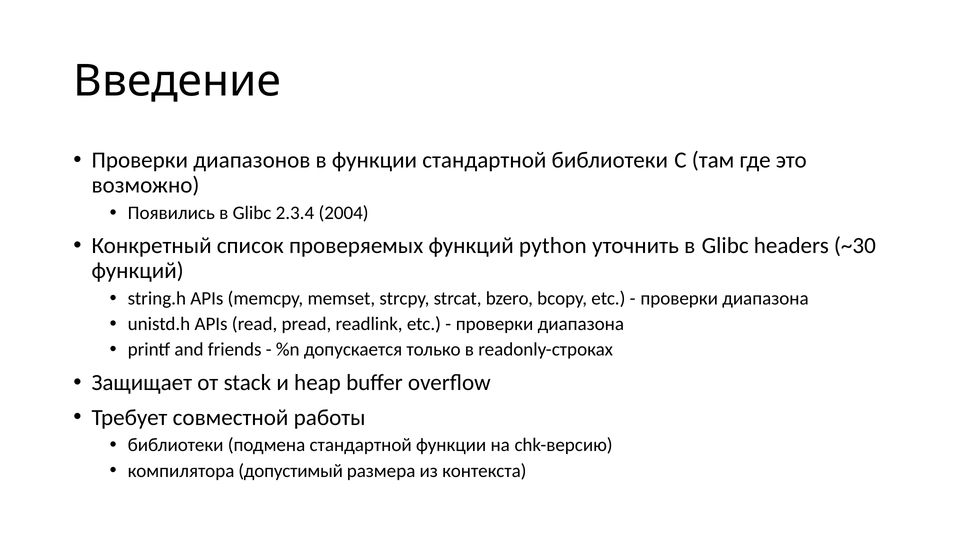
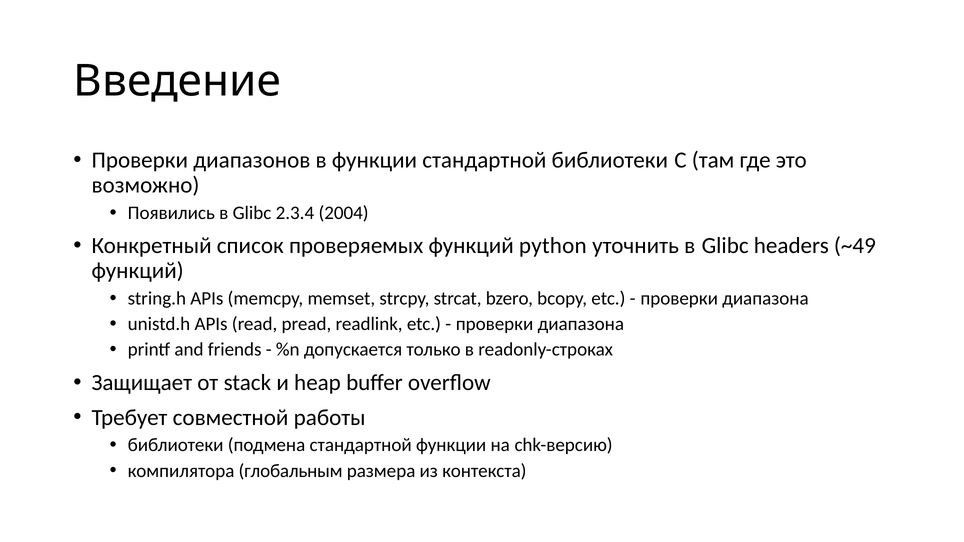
~30: ~30 -> ~49
допустимый: допустимый -> глобальным
